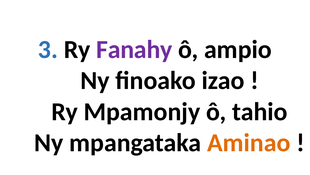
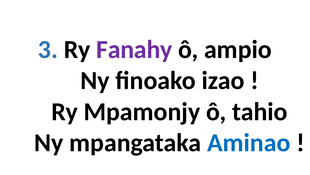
Aminao colour: orange -> blue
